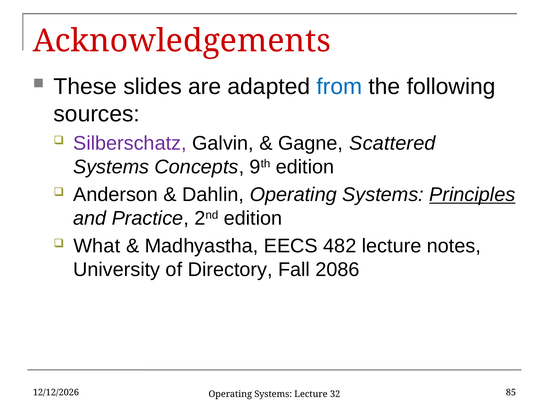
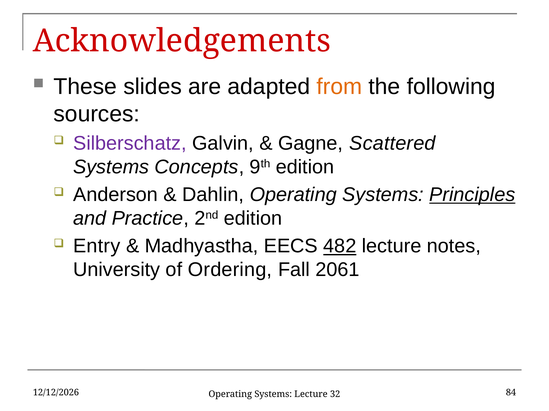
from colour: blue -> orange
What: What -> Entry
482 underline: none -> present
Directory: Directory -> Ordering
2086: 2086 -> 2061
85: 85 -> 84
